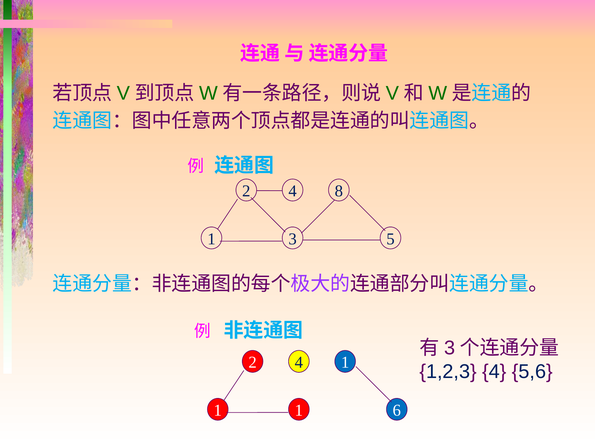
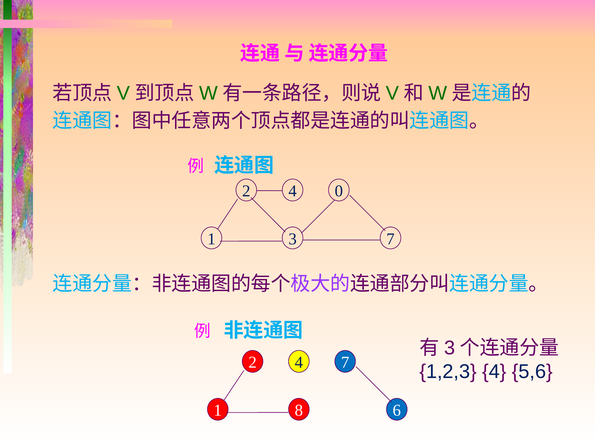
8: 8 -> 0
3 5: 5 -> 7
4 1: 1 -> 7
1 at (299, 410): 1 -> 8
